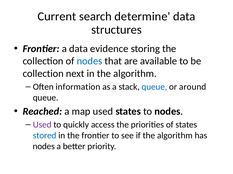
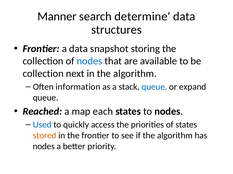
Current: Current -> Manner
evidence: evidence -> snapshot
around: around -> expand
map used: used -> each
Used at (42, 125) colour: purple -> blue
stored colour: blue -> orange
